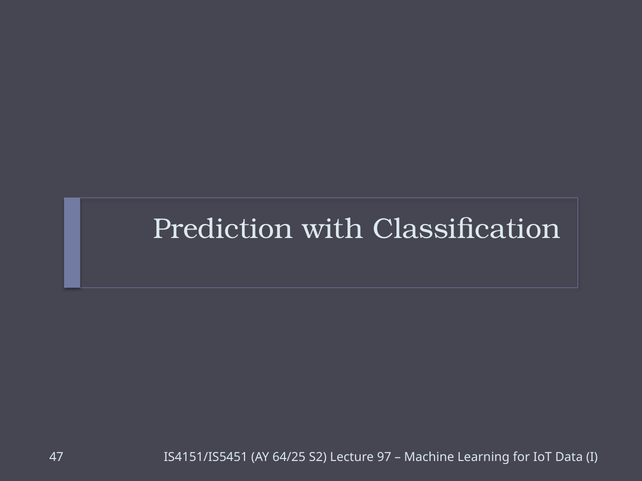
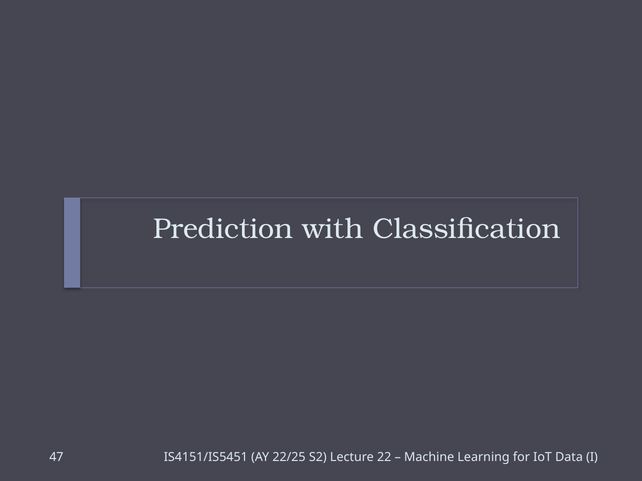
64/25: 64/25 -> 22/25
97: 97 -> 22
